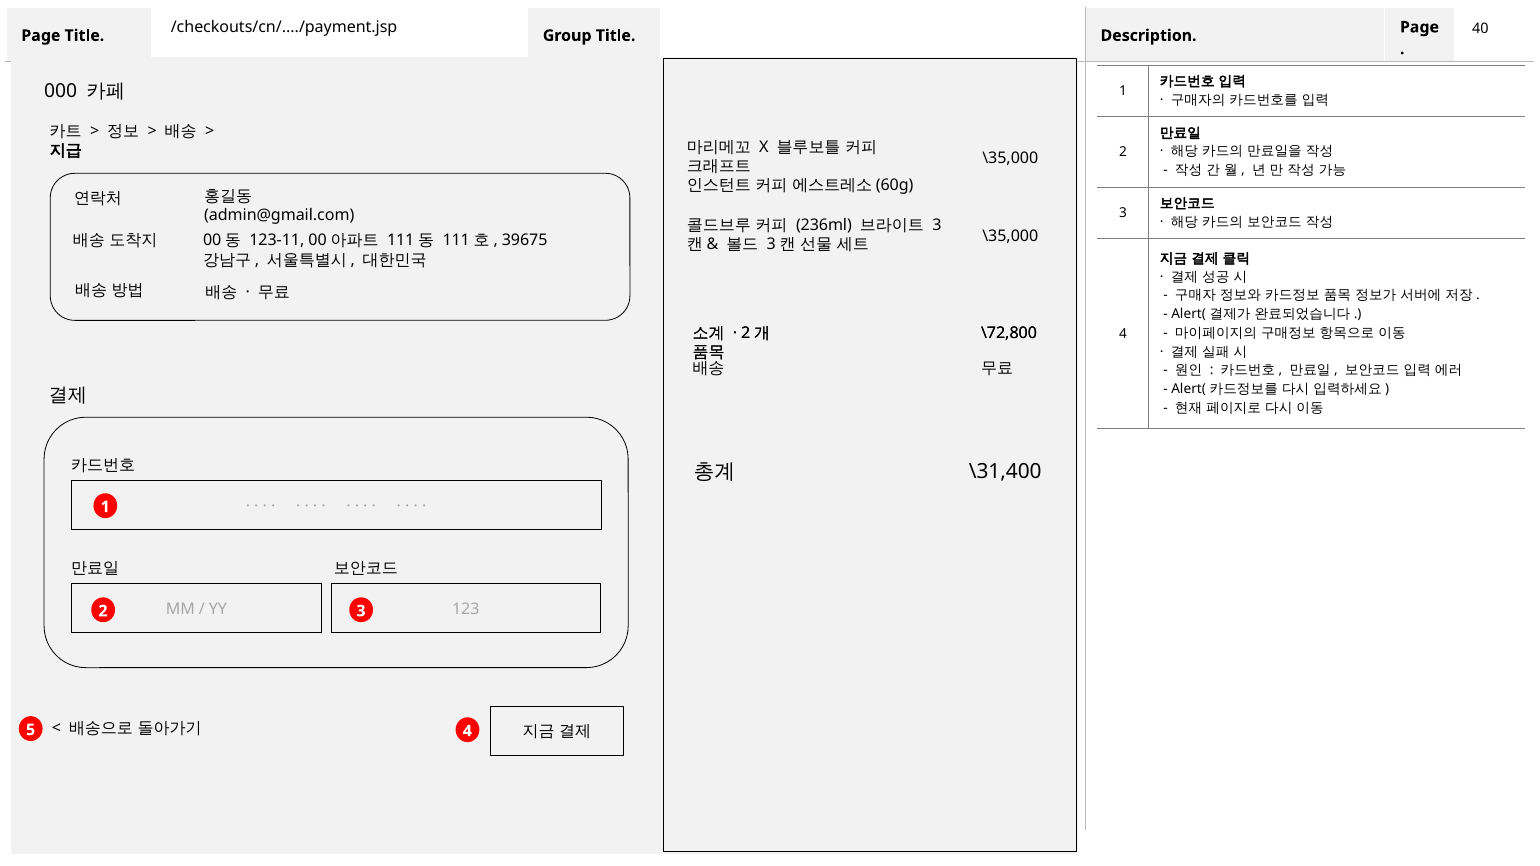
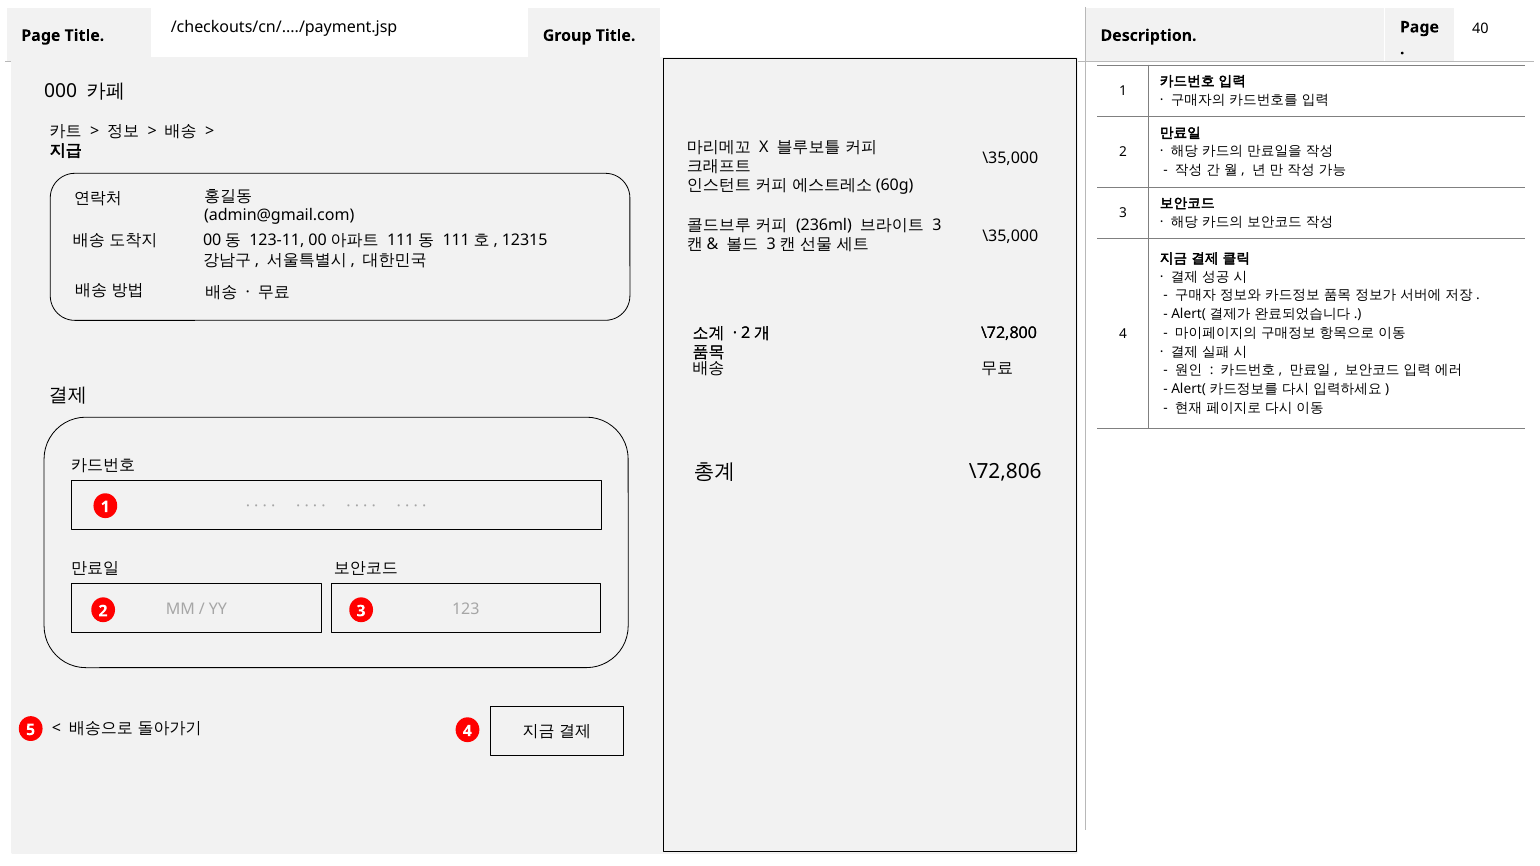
39675: 39675 -> 12315
\31,400: \31,400 -> \72,806
